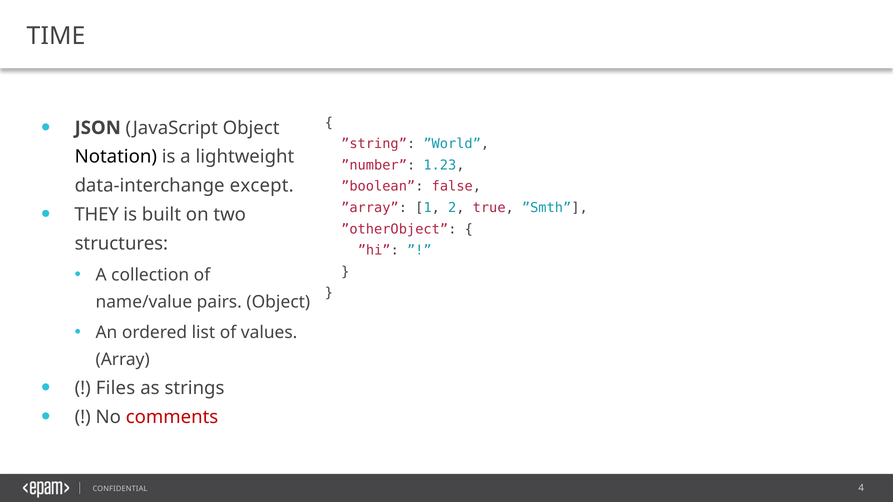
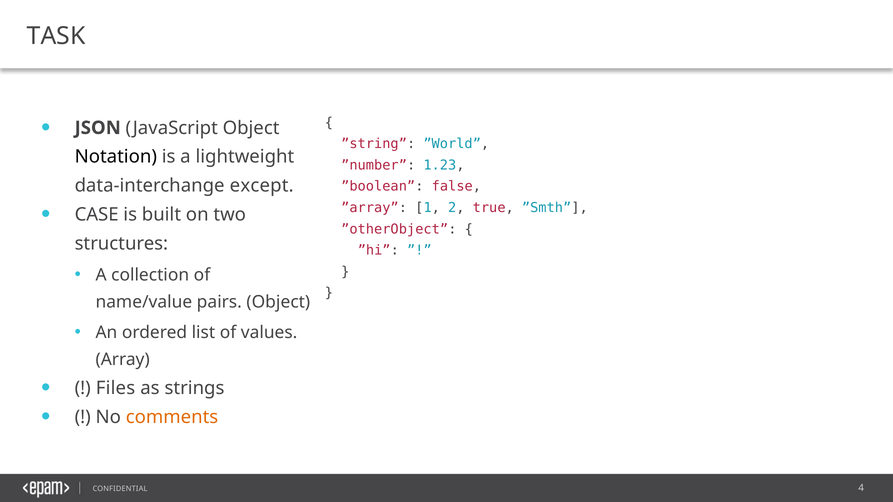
TIME: TIME -> TASK
THEY: THEY -> CASE
comments colour: red -> orange
